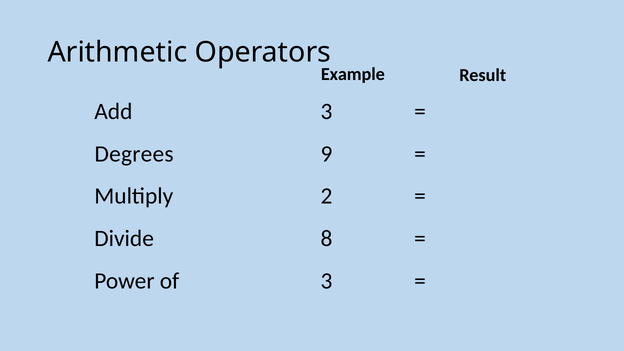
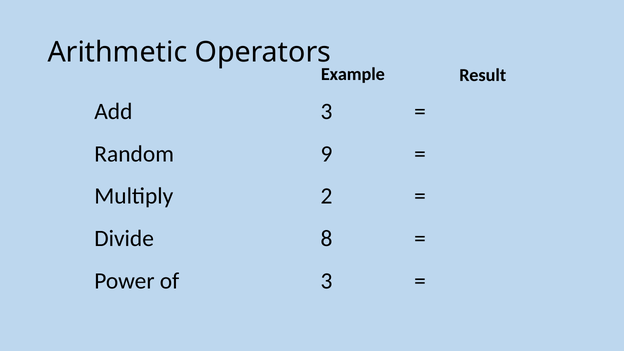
Degrees: Degrees -> Random
